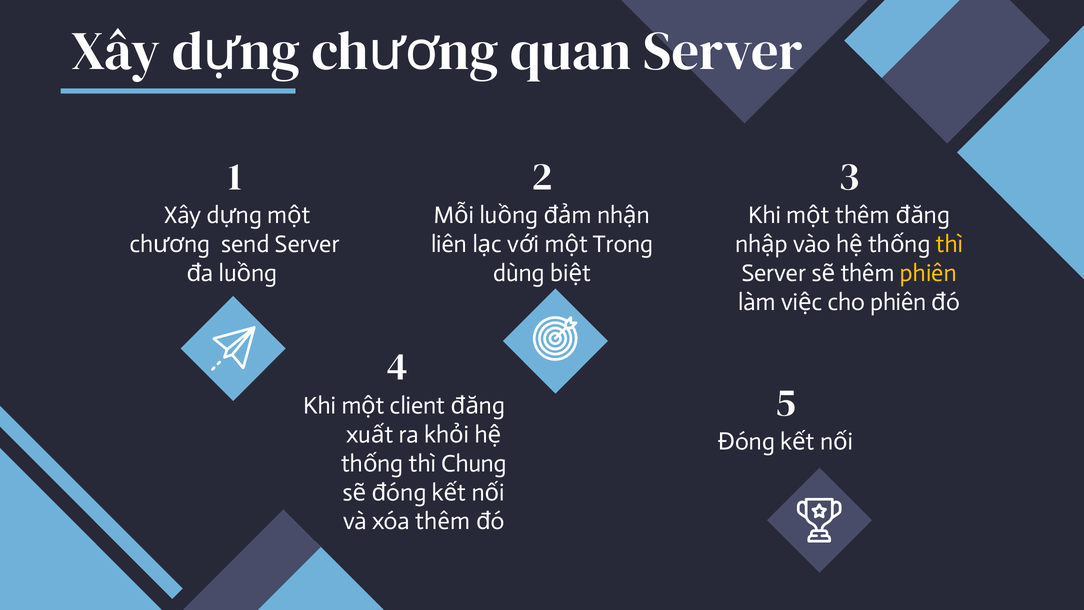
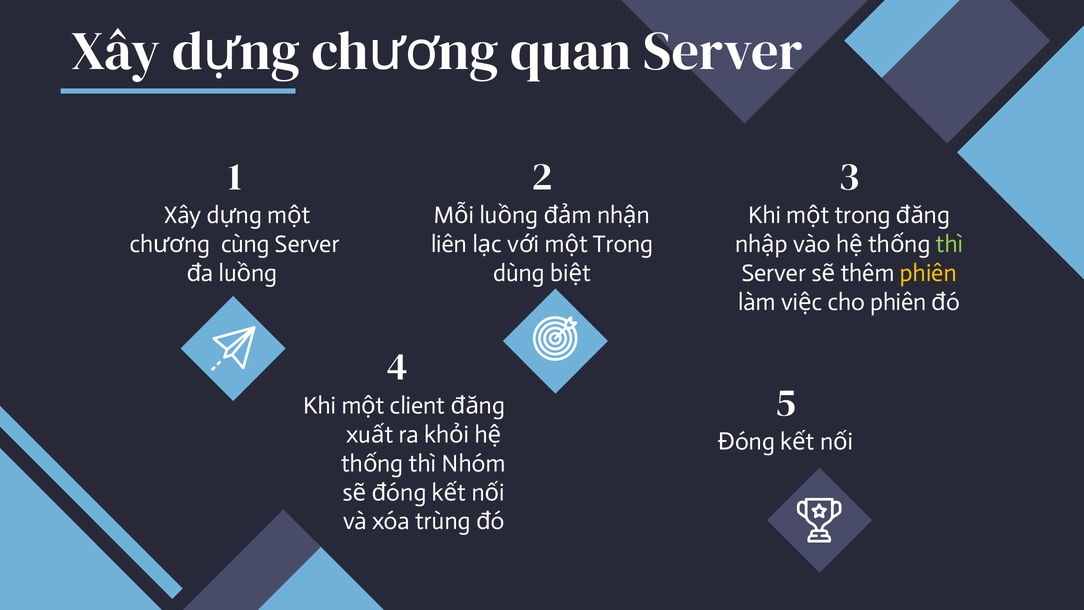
thêm at (862, 215): thêm -> trong
send: send -> cùng
thì at (950, 244) colour: yellow -> light green
Chung: Chung -> Nhóm
xóa thêm: thêm -> trùng
